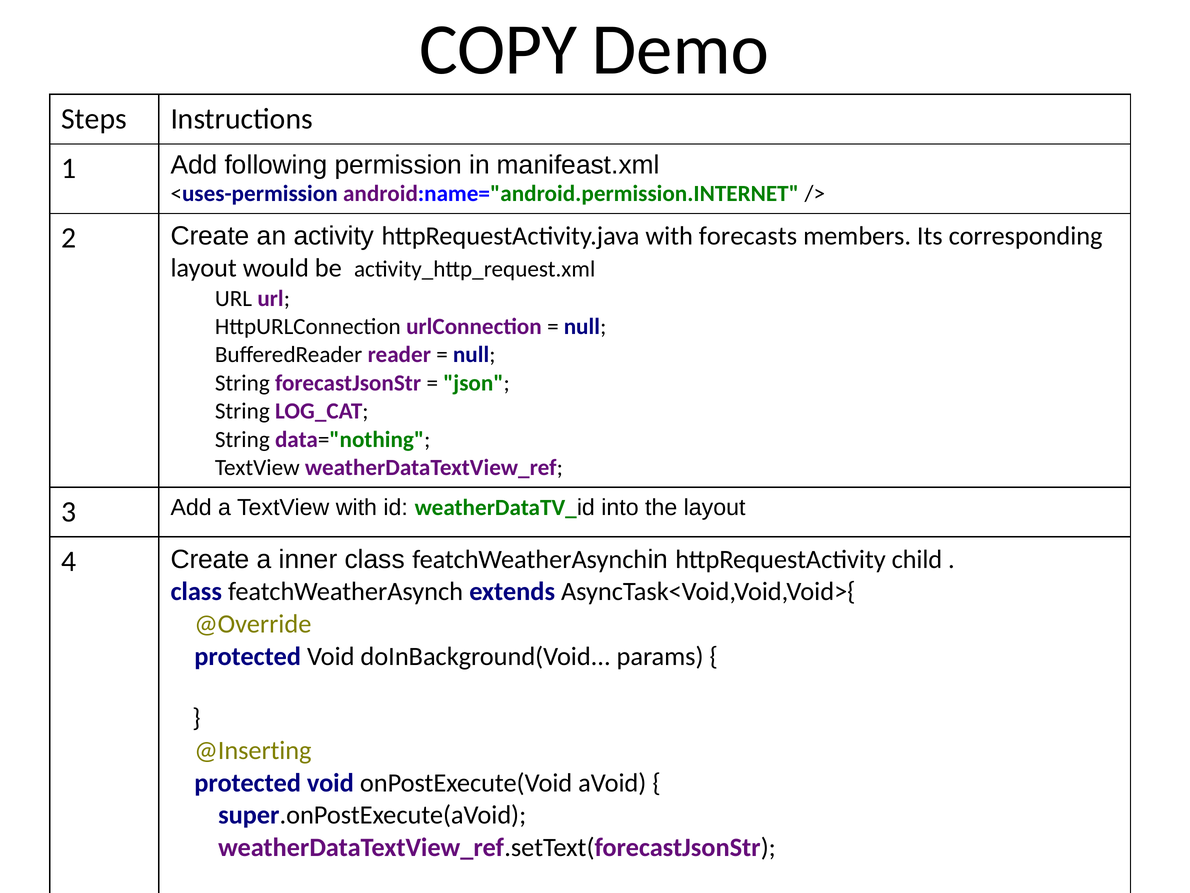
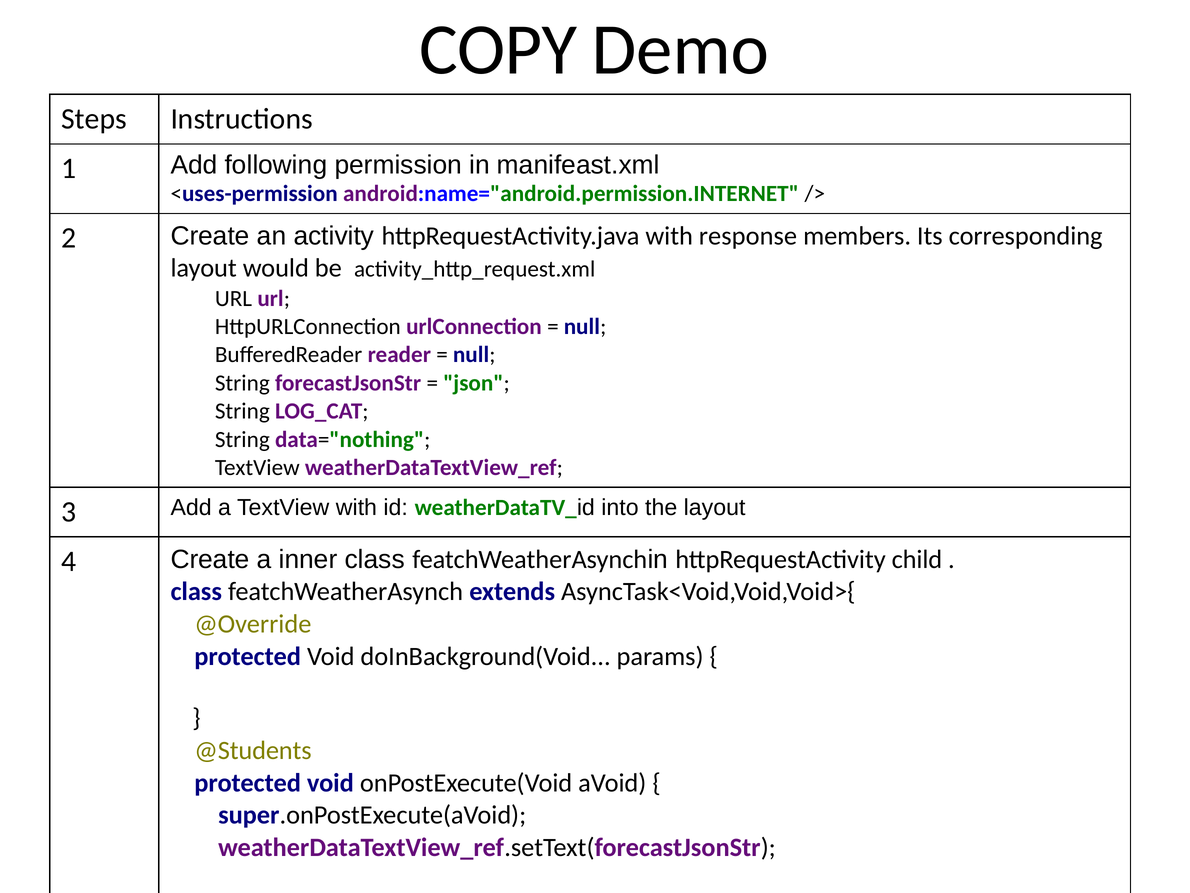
forecasts: forecasts -> response
@Inserting: @Inserting -> @Students
